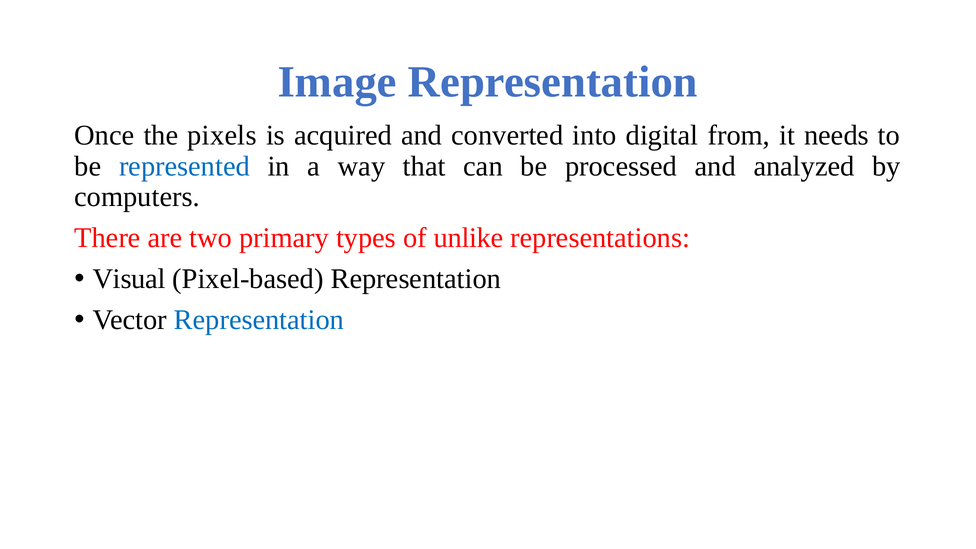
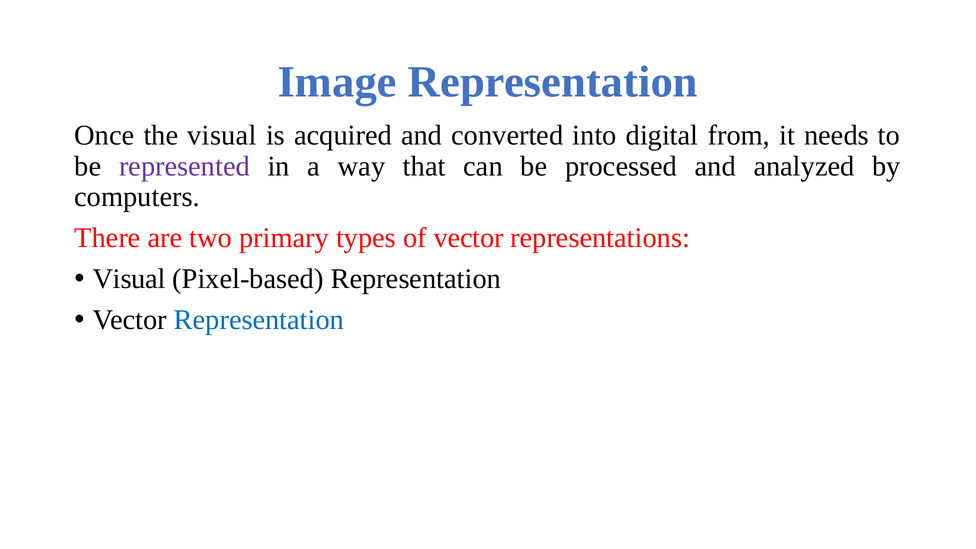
the pixels: pixels -> visual
represented colour: blue -> purple
of unlike: unlike -> vector
